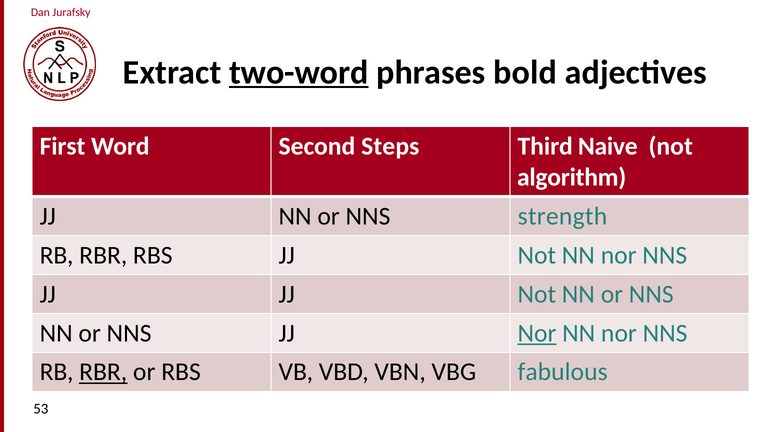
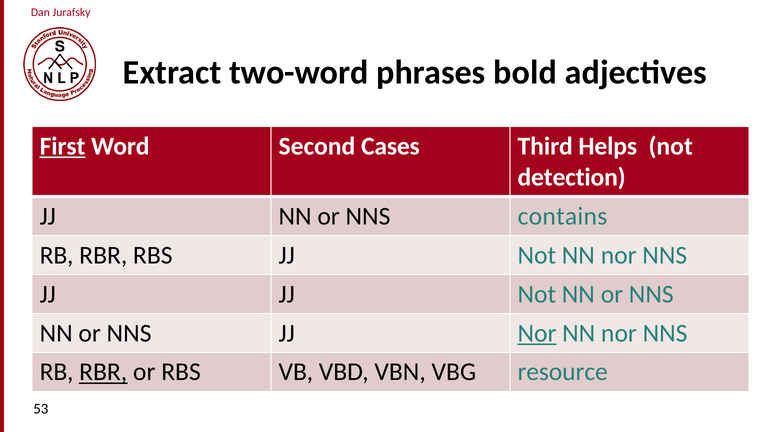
two-word underline: present -> none
First underline: none -> present
Steps: Steps -> Cases
Naive: Naive -> Helps
algorithm: algorithm -> detection
strength: strength -> contains
fabulous: fabulous -> resource
